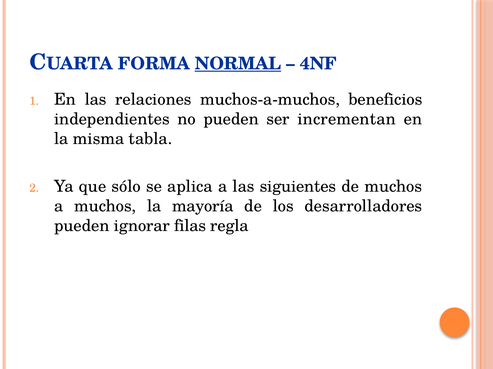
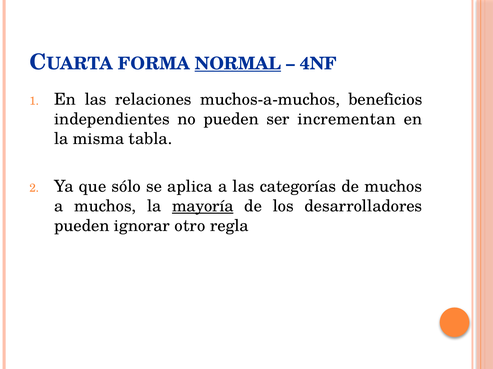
siguientes: siguientes -> categorías
mayoría underline: none -> present
filas: filas -> otro
